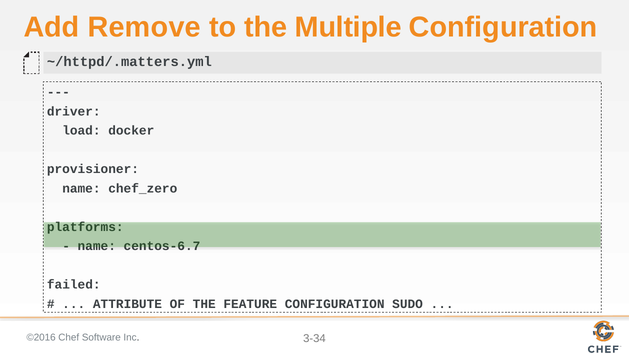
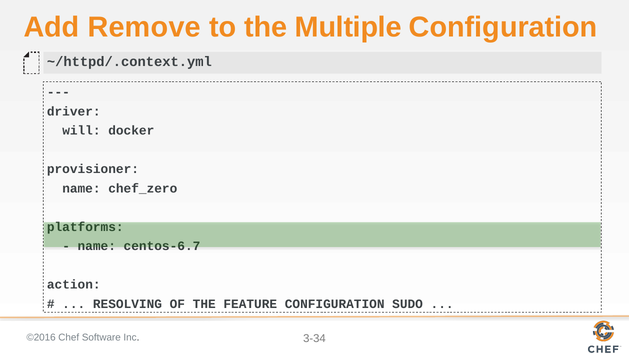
~/httpd/.matters.yml: ~/httpd/.matters.yml -> ~/httpd/.context.yml
load: load -> will
failed: failed -> action
ATTRIBUTE: ATTRIBUTE -> RESOLVING
